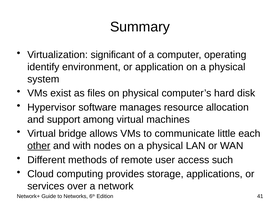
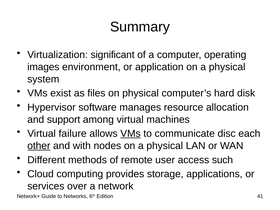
identify: identify -> images
bridge: bridge -> failure
VMs at (130, 134) underline: none -> present
little: little -> disc
